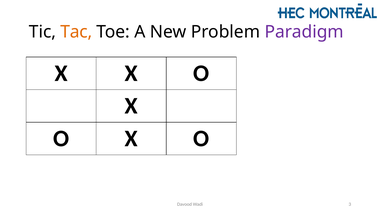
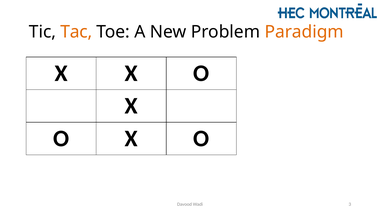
Paradigm colour: purple -> orange
